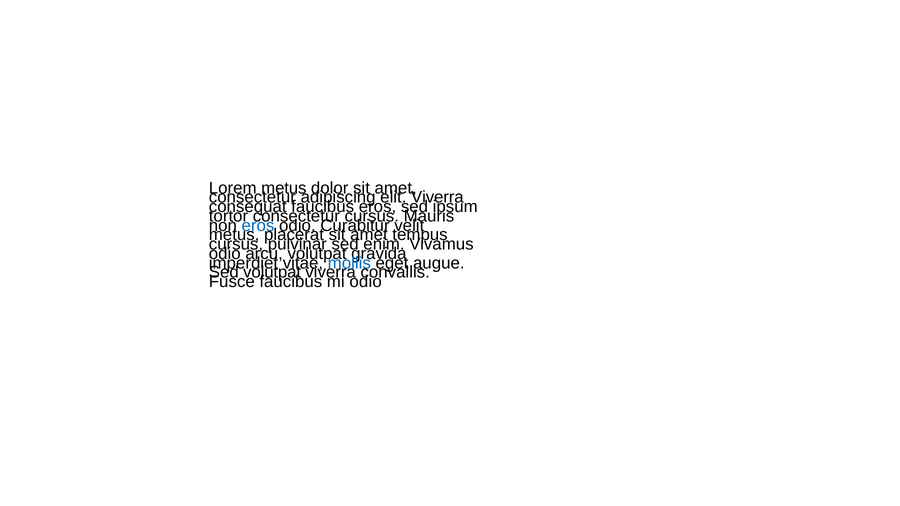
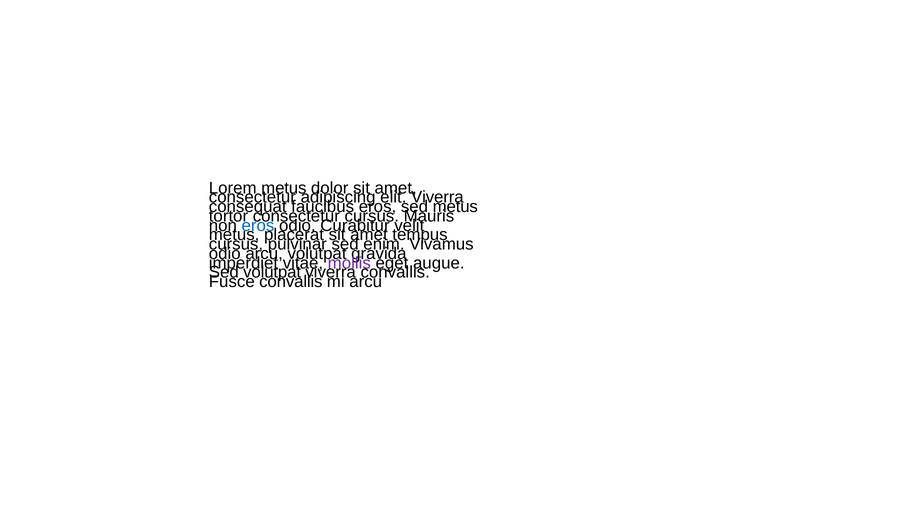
ipsum at (455, 207): ipsum -> metus
mollis colour: blue -> purple
faucibus at (291, 282): faucibus -> convallis
odio at (366, 282): odio -> arcu
